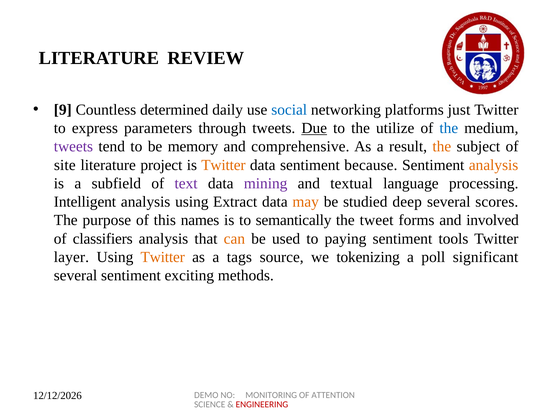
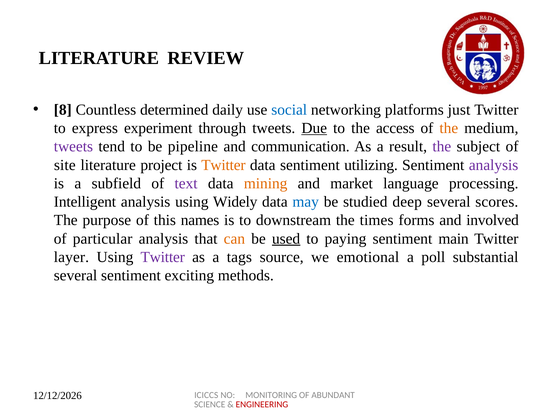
9: 9 -> 8
parameters: parameters -> experiment
utilize: utilize -> access
the at (449, 128) colour: blue -> orange
memory: memory -> pipeline
comprehensive: comprehensive -> communication
the at (442, 147) colour: orange -> purple
because: because -> utilizing
analysis at (494, 165) colour: orange -> purple
mining colour: purple -> orange
textual: textual -> market
Extract: Extract -> Widely
may colour: orange -> blue
semantically: semantically -> downstream
tweet: tweet -> times
classifiers: classifiers -> particular
used underline: none -> present
tools: tools -> main
Twitter at (163, 257) colour: orange -> purple
tokenizing: tokenizing -> emotional
significant: significant -> substantial
DEMO: DEMO -> ICICCS
ATTENTION: ATTENTION -> ABUNDANT
